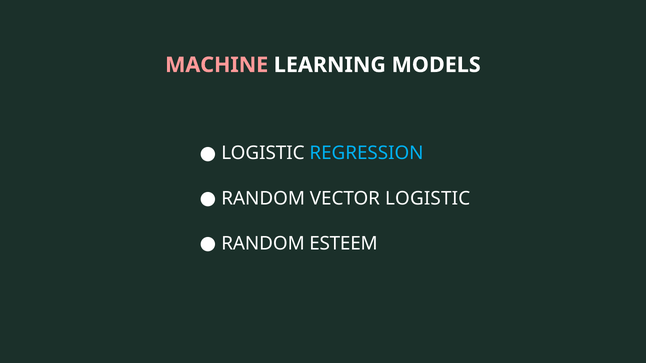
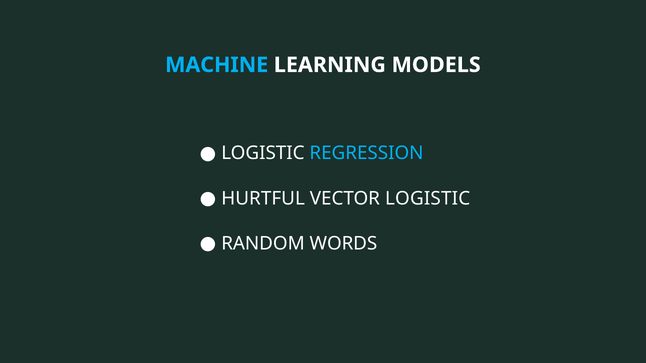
MACHINE colour: pink -> light blue
RANDOM at (263, 199): RANDOM -> HURTFUL
ESTEEM: ESTEEM -> WORDS
